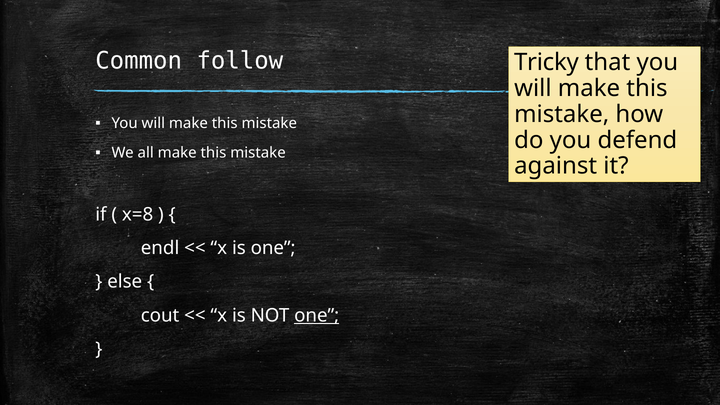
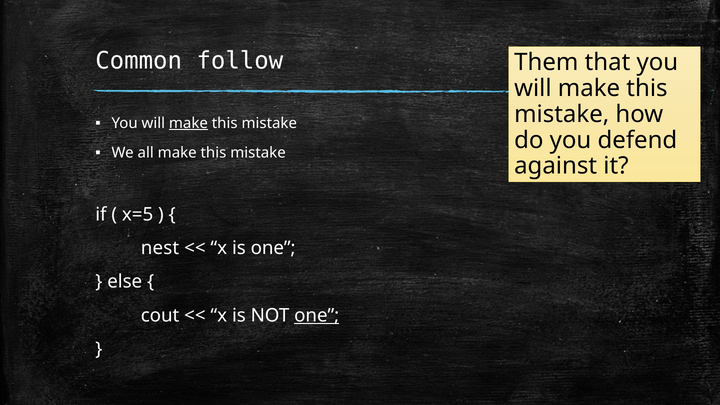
Tricky: Tricky -> Them
make at (188, 123) underline: none -> present
x=8: x=8 -> x=5
endl: endl -> nest
